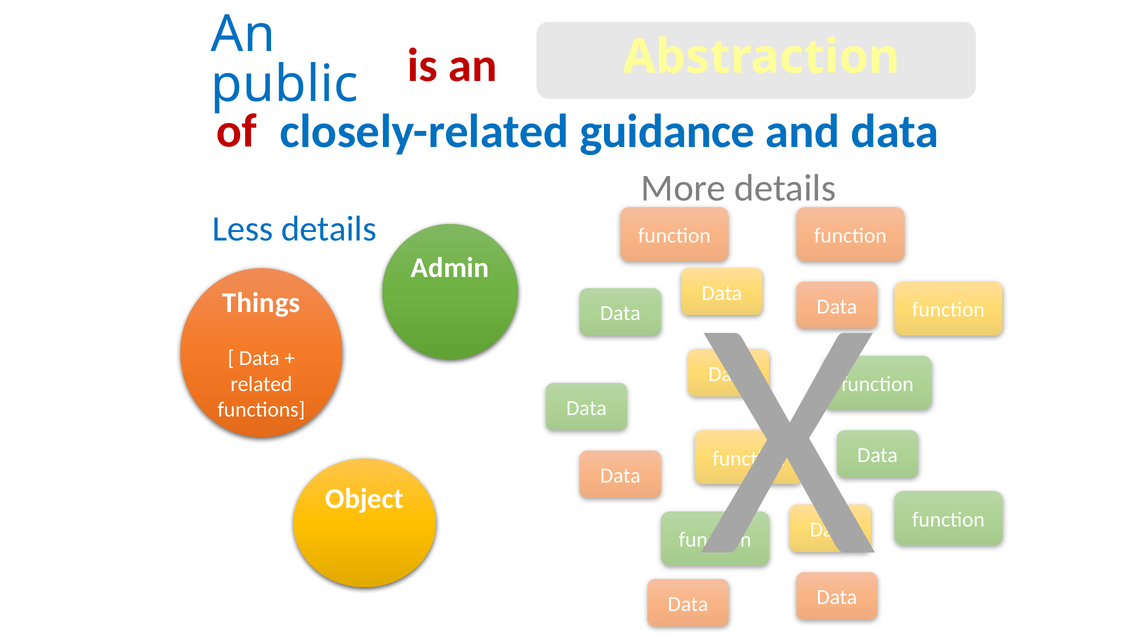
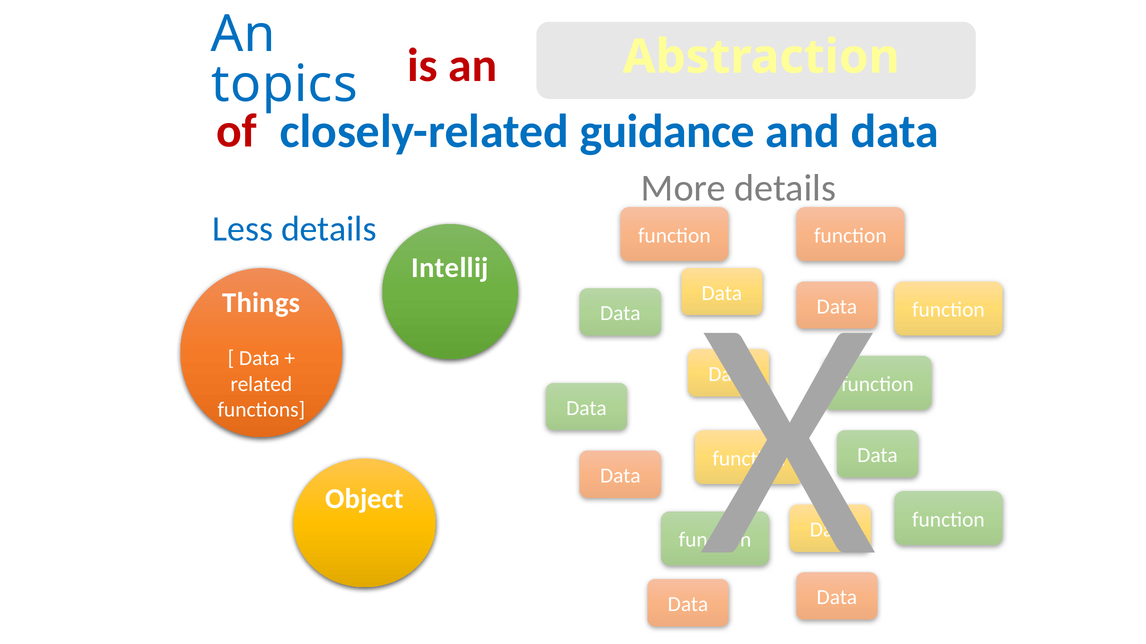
public: public -> topics
Admin: Admin -> Intellij
